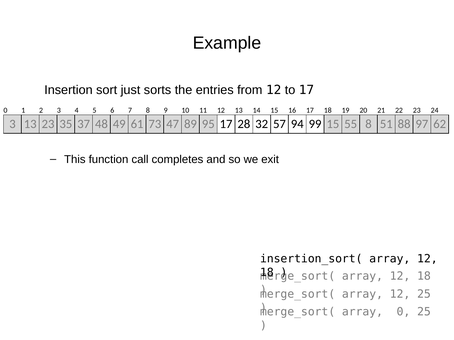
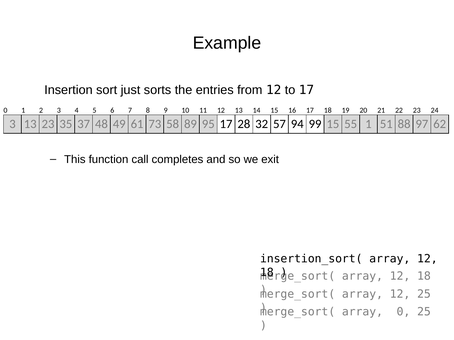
47: 47 -> 58
55 8: 8 -> 1
